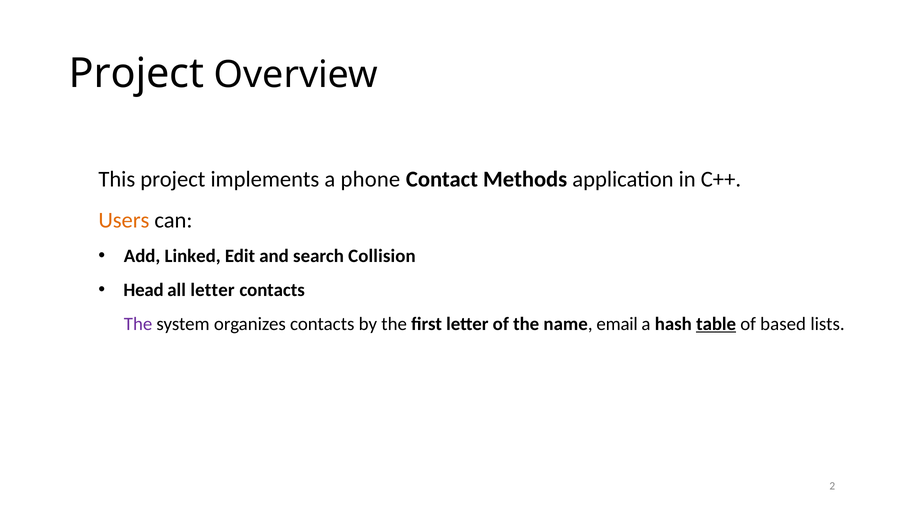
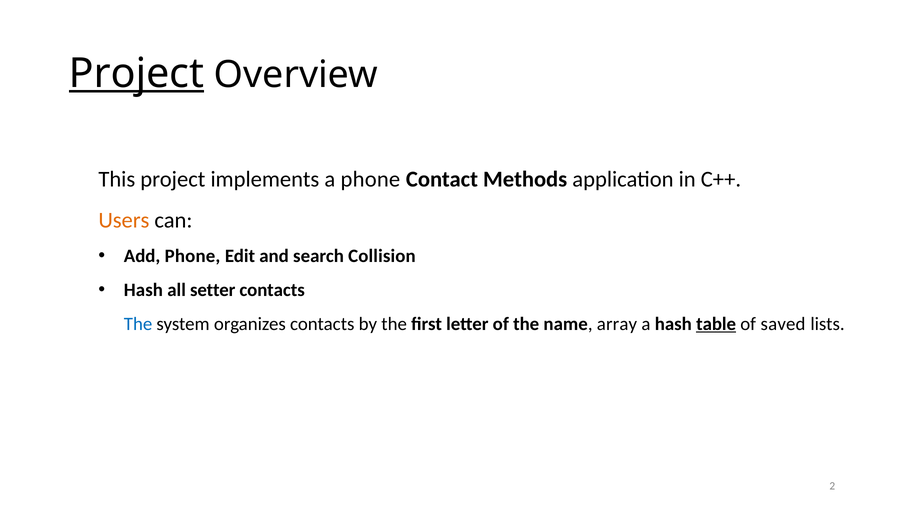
Project at (136, 73) underline: none -> present
Add Linked: Linked -> Phone
Head at (144, 290): Head -> Hash
all letter: letter -> setter
The at (138, 324) colour: purple -> blue
email: email -> array
based: based -> saved
